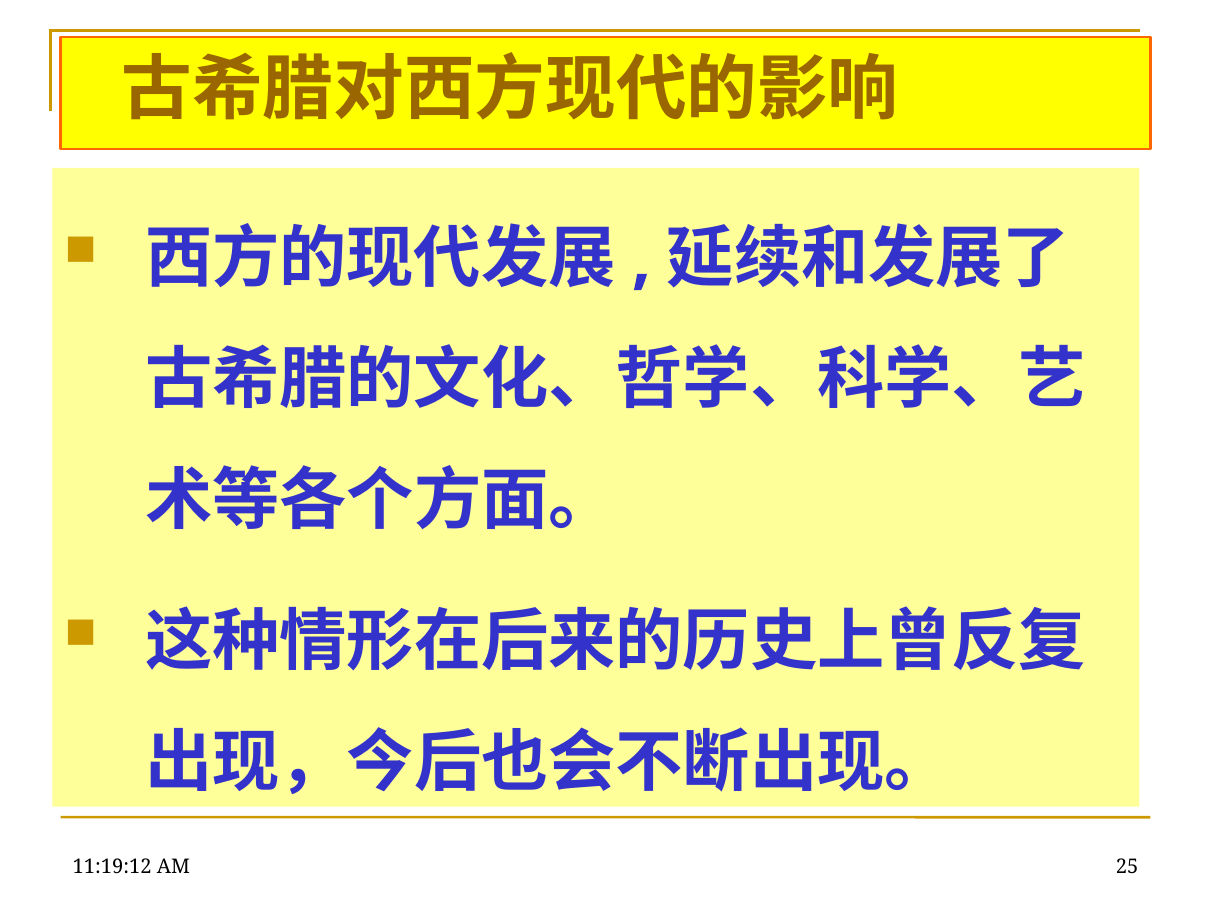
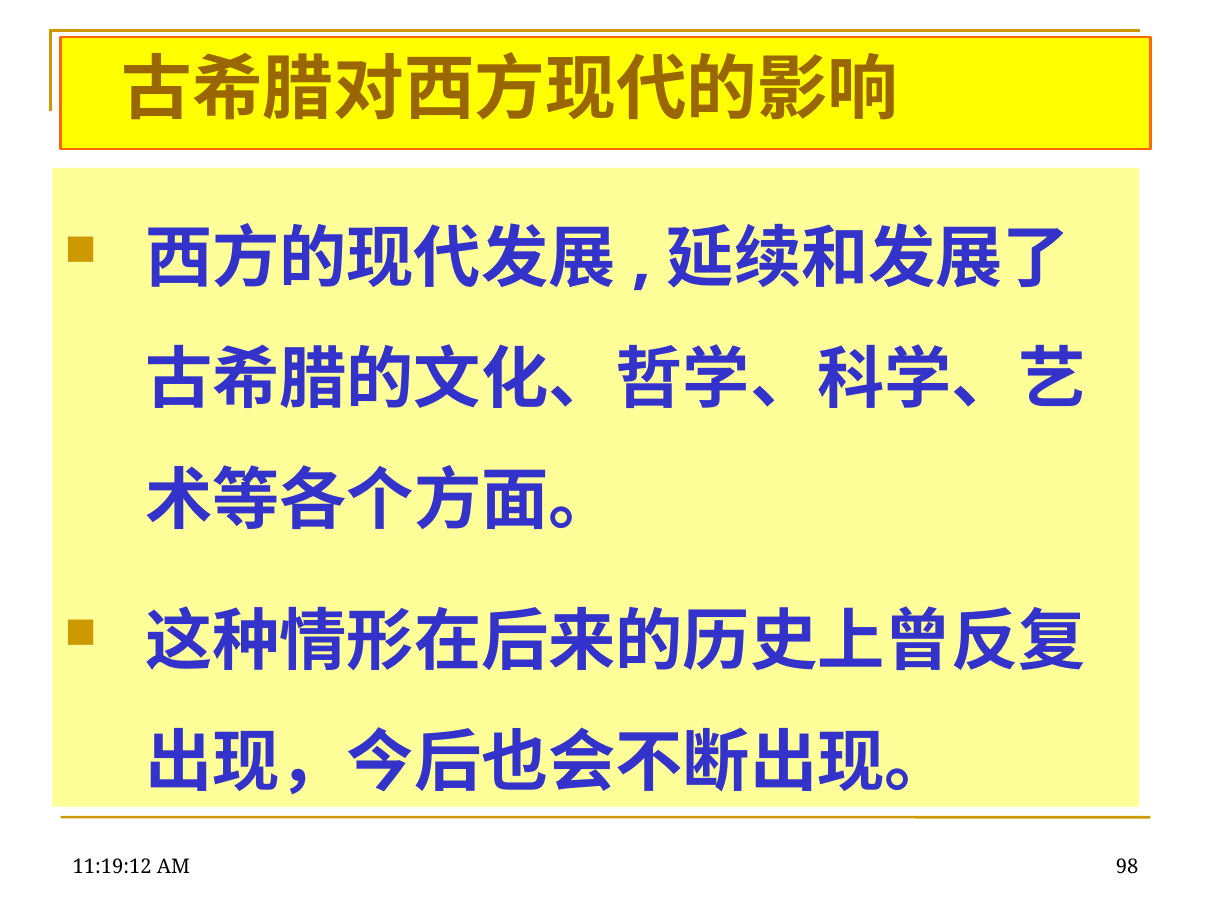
25: 25 -> 98
